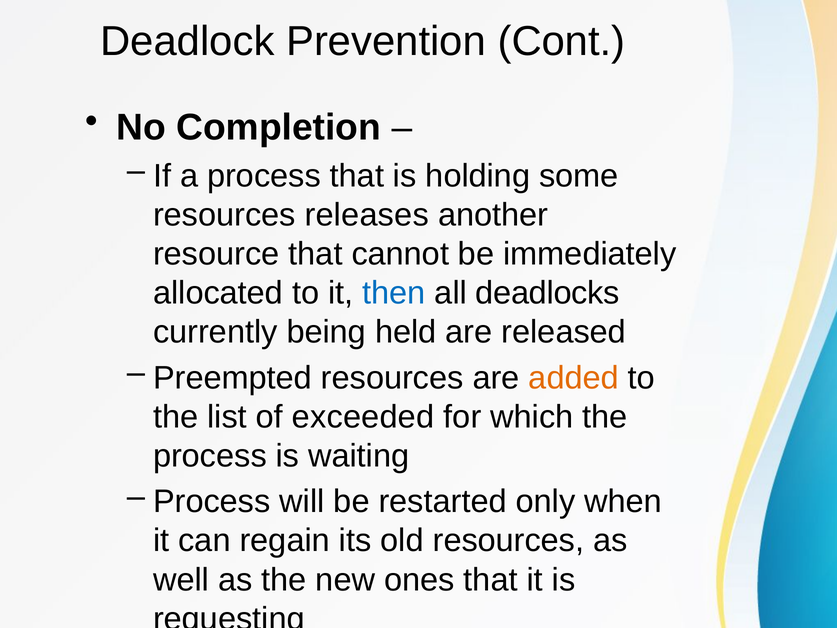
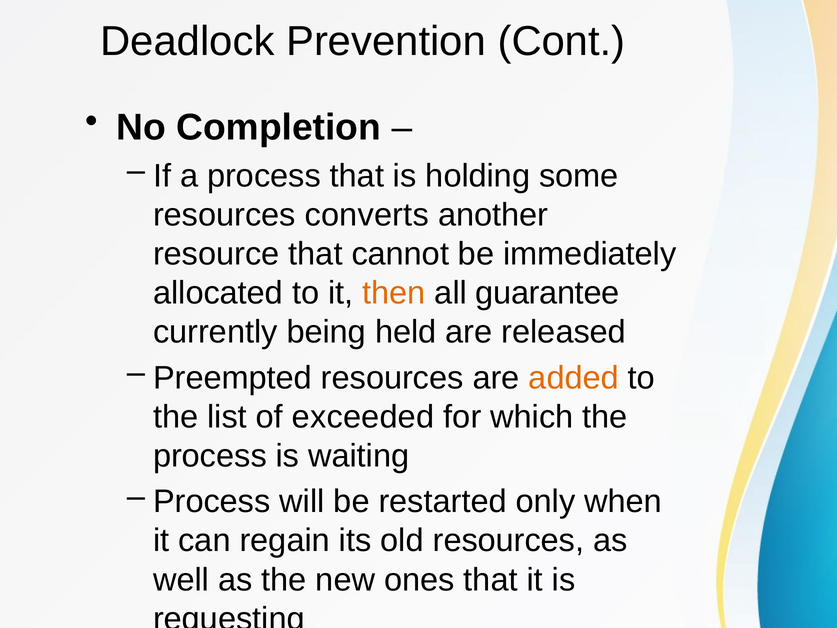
releases: releases -> converts
then colour: blue -> orange
deadlocks: deadlocks -> guarantee
